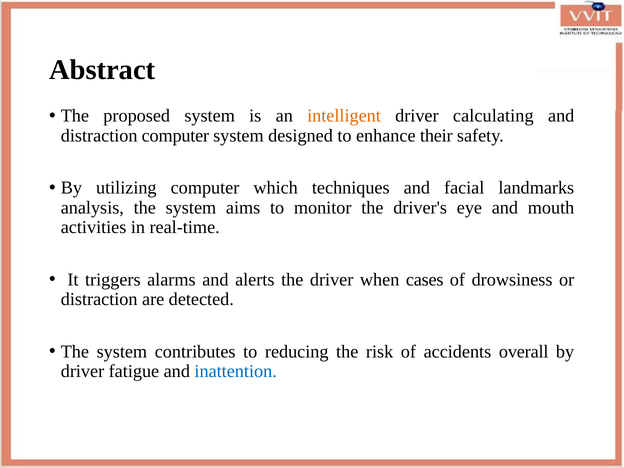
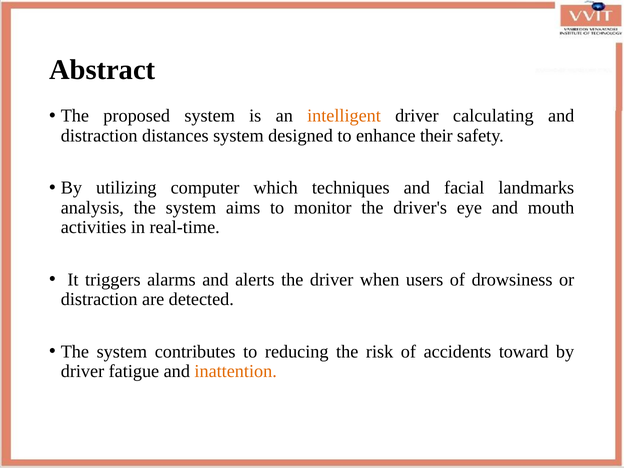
distraction computer: computer -> distances
cases: cases -> users
overall: overall -> toward
inattention colour: blue -> orange
